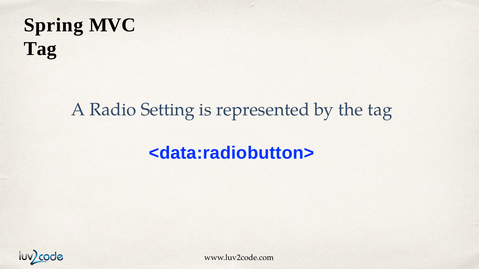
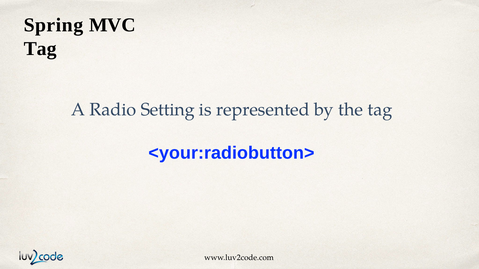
<data:radiobutton>: <data:radiobutton> -> <your:radiobutton>
